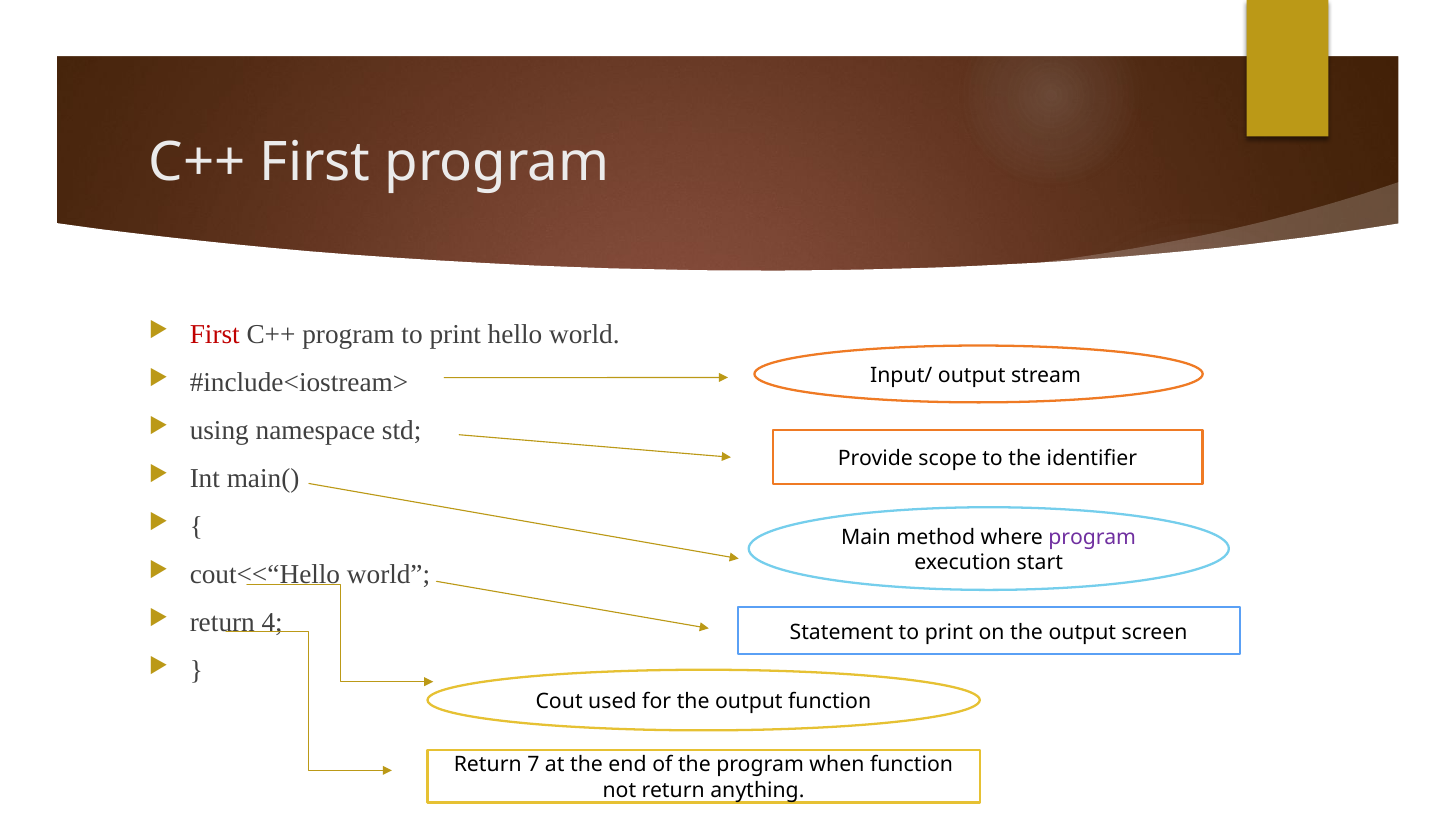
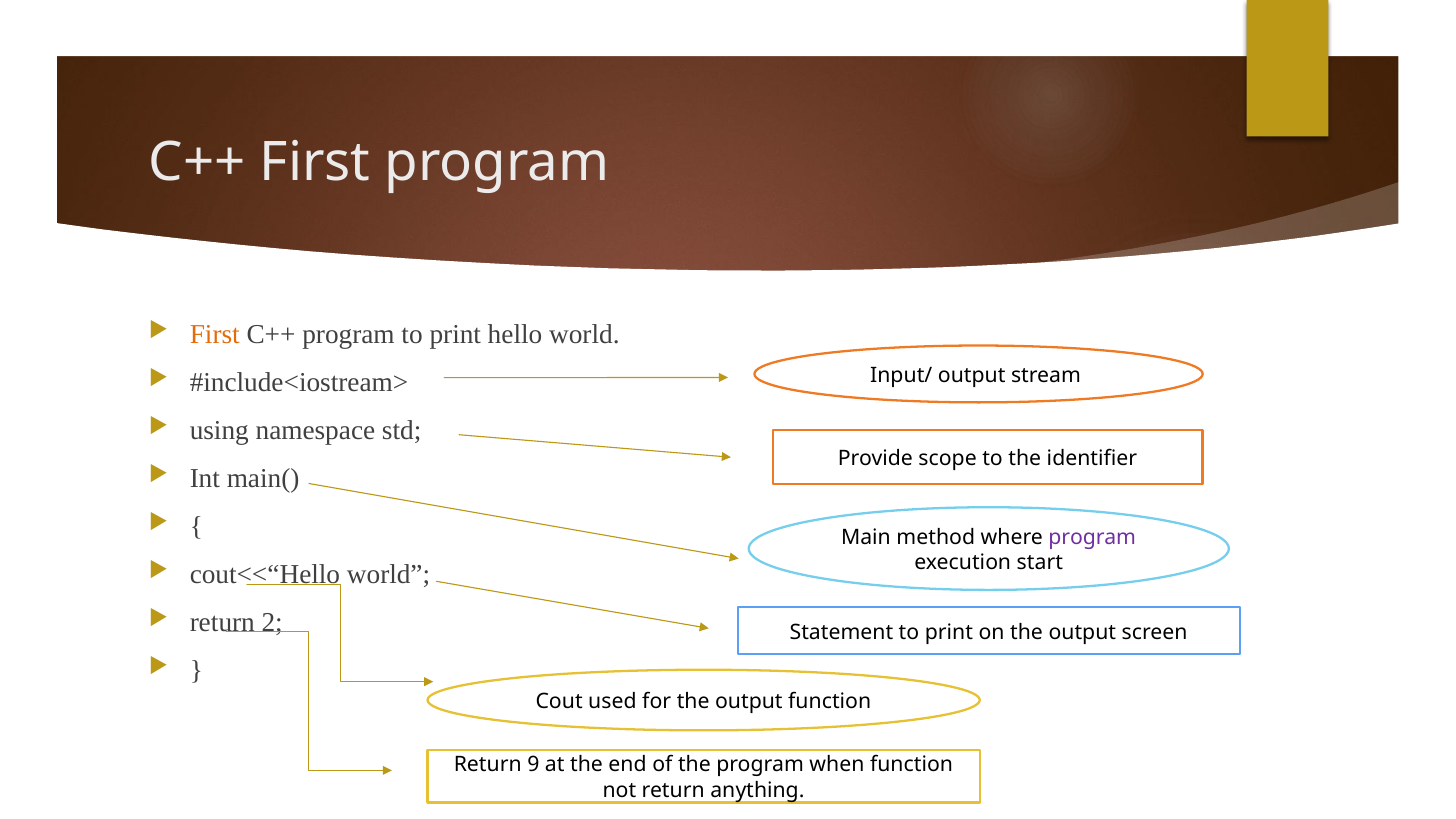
First at (215, 335) colour: red -> orange
4: 4 -> 2
7: 7 -> 9
